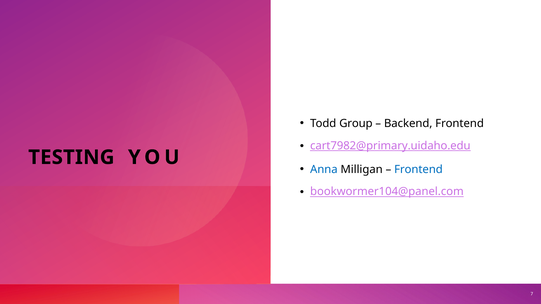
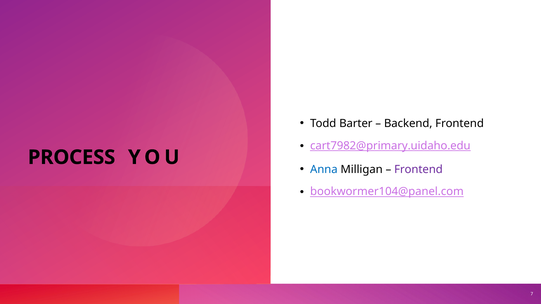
Group: Group -> Barter
TESTING: TESTING -> PROCESS
Frontend at (418, 170) colour: blue -> purple
